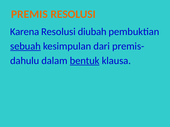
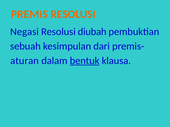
Karena: Karena -> Negasi
sebuah underline: present -> none
dahulu: dahulu -> aturan
